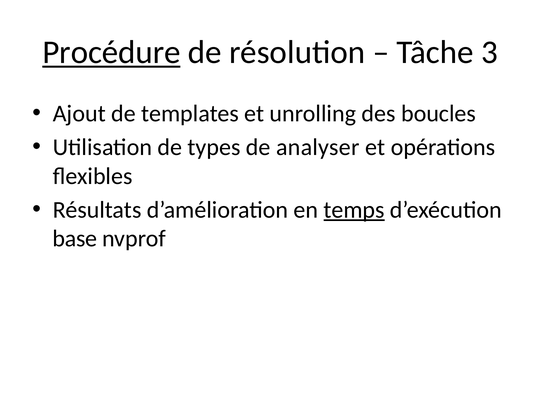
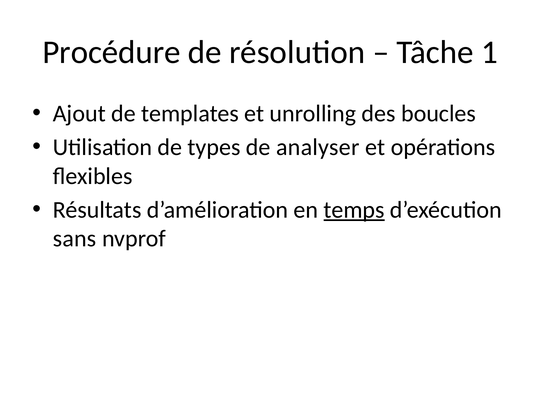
Procédure underline: present -> none
3: 3 -> 1
base: base -> sans
